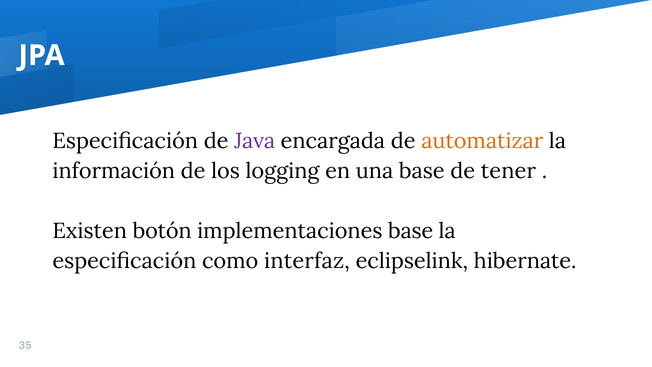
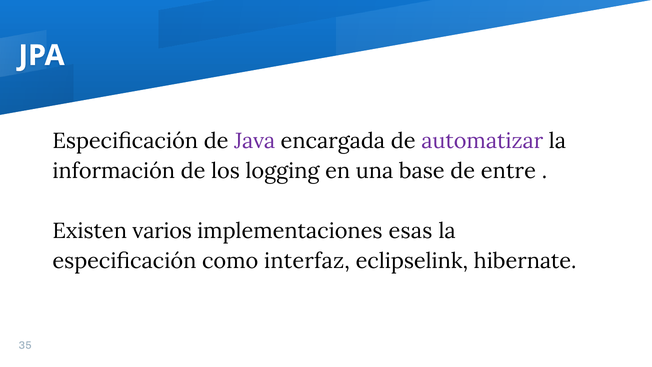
automatizar colour: orange -> purple
tener: tener -> entre
botón: botón -> varios
implementaciones base: base -> esas
